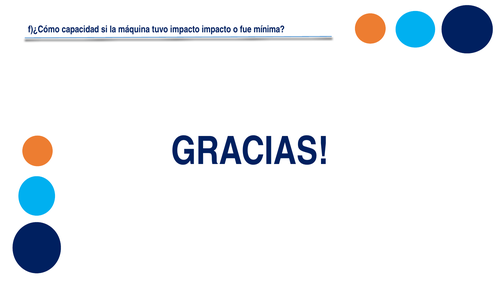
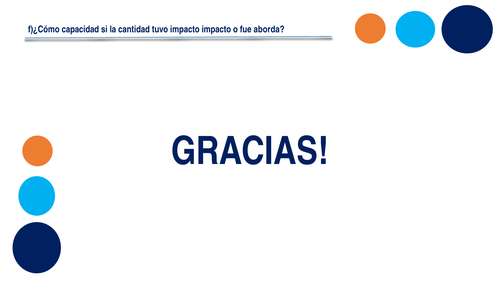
máquina: máquina -> cantidad
mínima: mínima -> aborda
